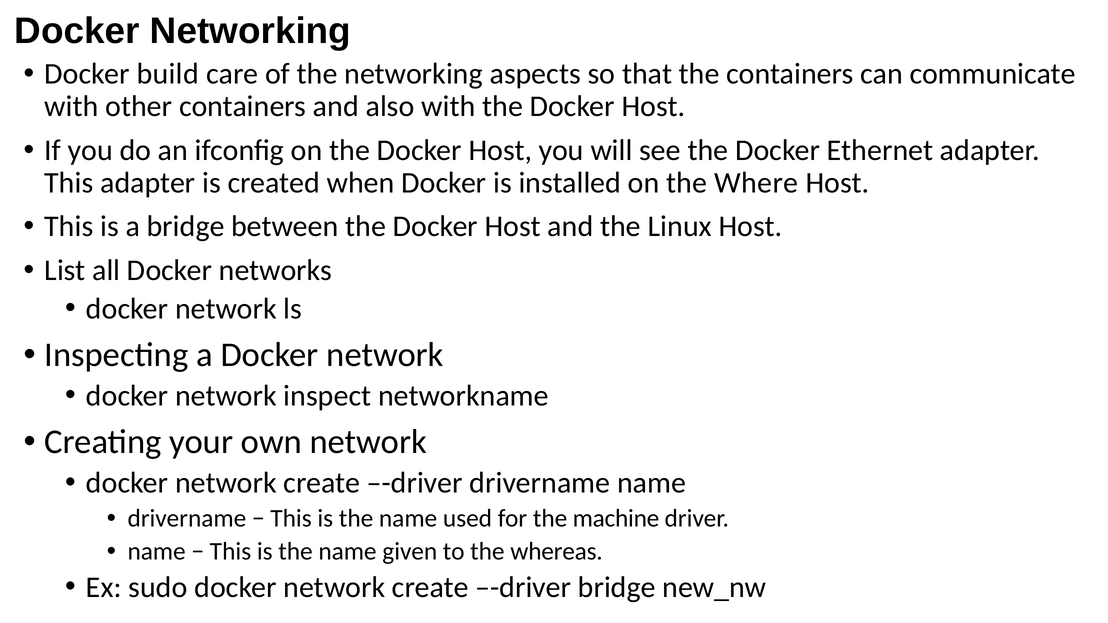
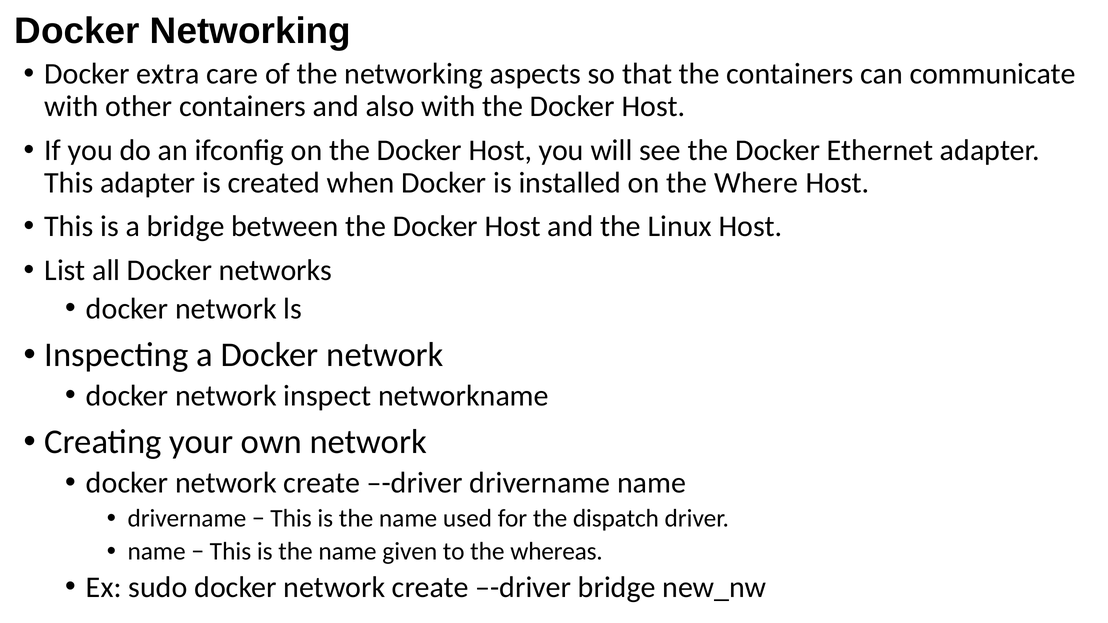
build: build -> extra
machine: machine -> dispatch
